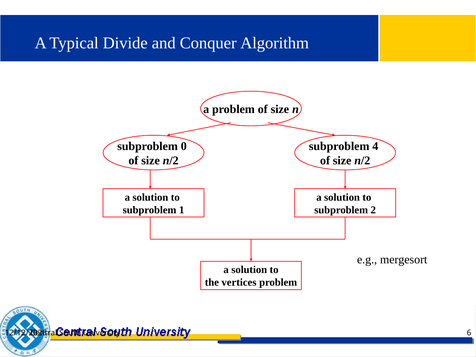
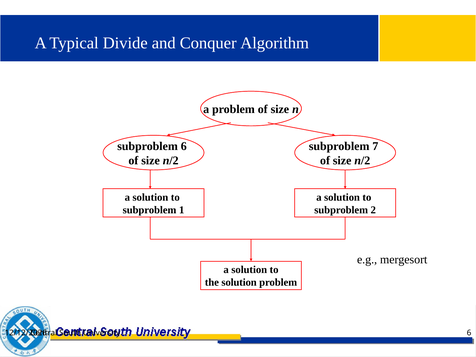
subproblem 0: 0 -> 6
4: 4 -> 7
the vertices: vertices -> solution
